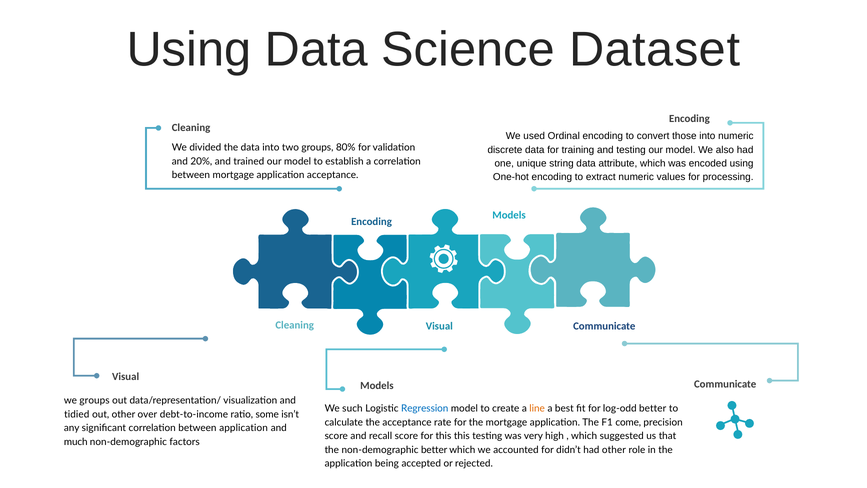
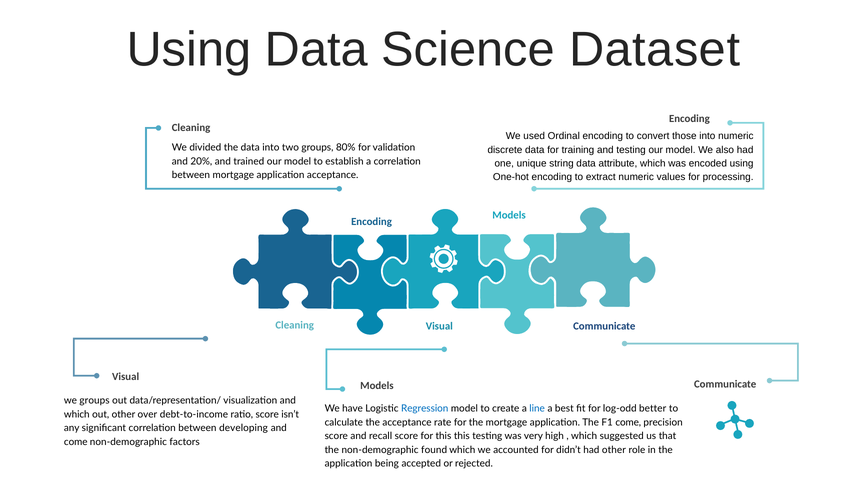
such: such -> have
line colour: orange -> blue
tidied at (77, 414): tidied -> which
ratio some: some -> score
between application: application -> developing
much at (76, 442): much -> come
non-demographic better: better -> found
